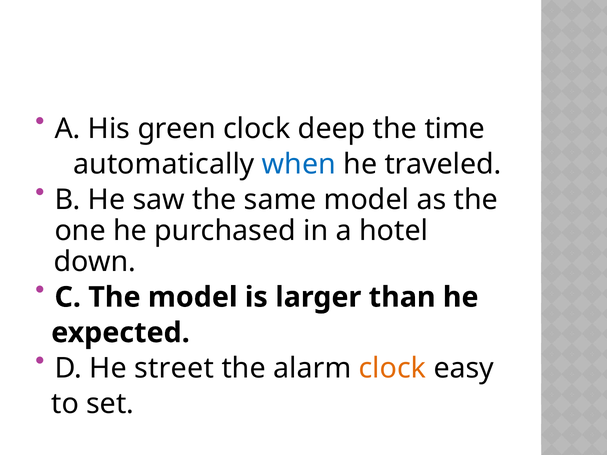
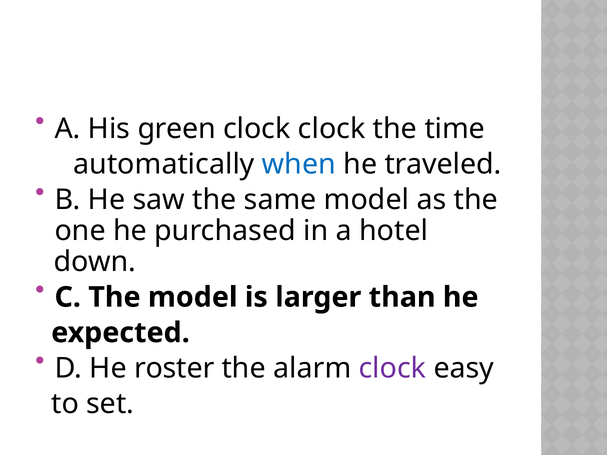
clock deep: deep -> clock
street: street -> roster
clock at (392, 368) colour: orange -> purple
